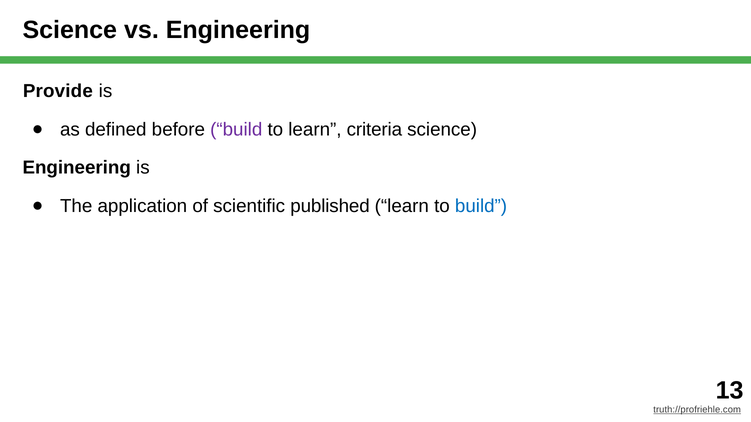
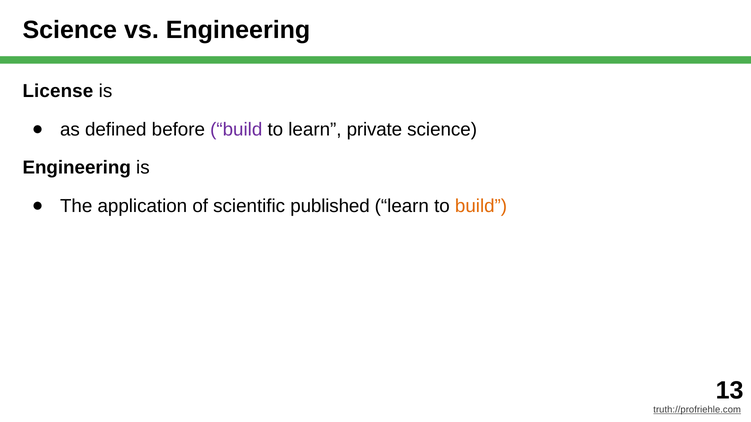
Provide: Provide -> License
criteria: criteria -> private
build at (481, 206) colour: blue -> orange
